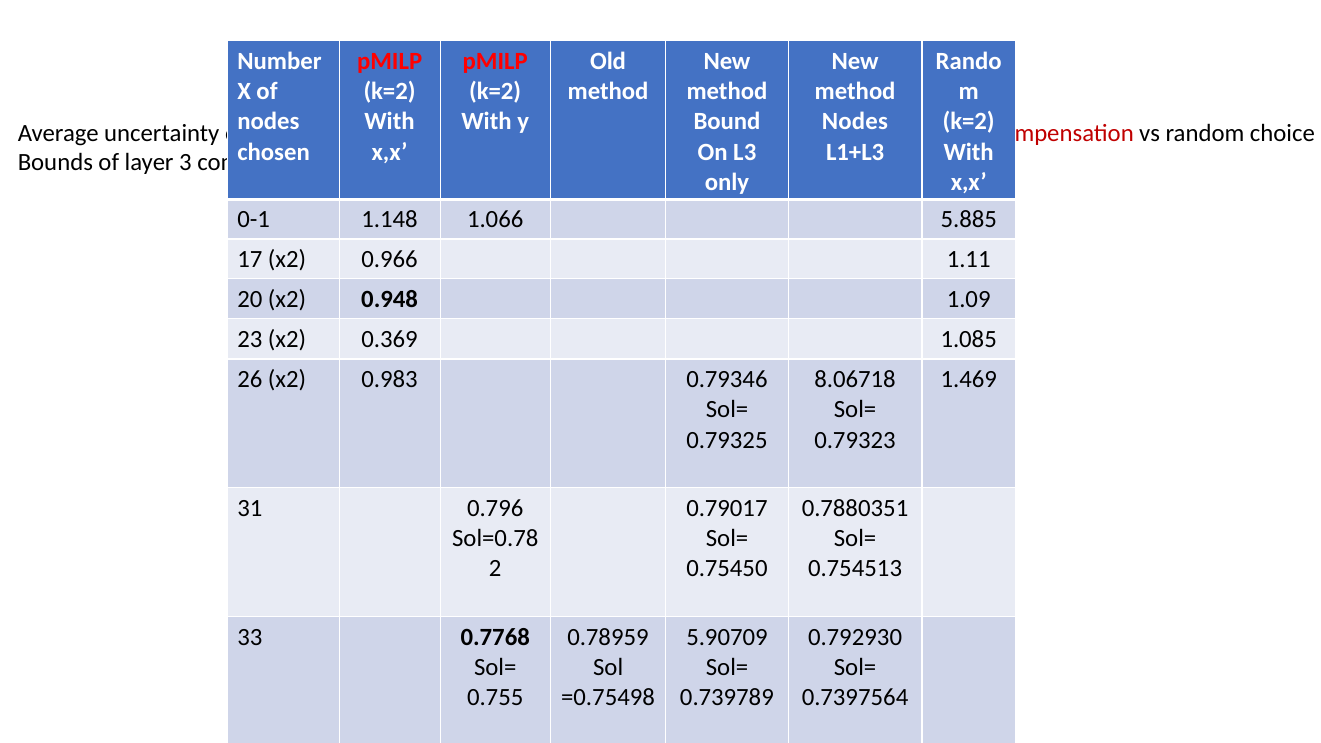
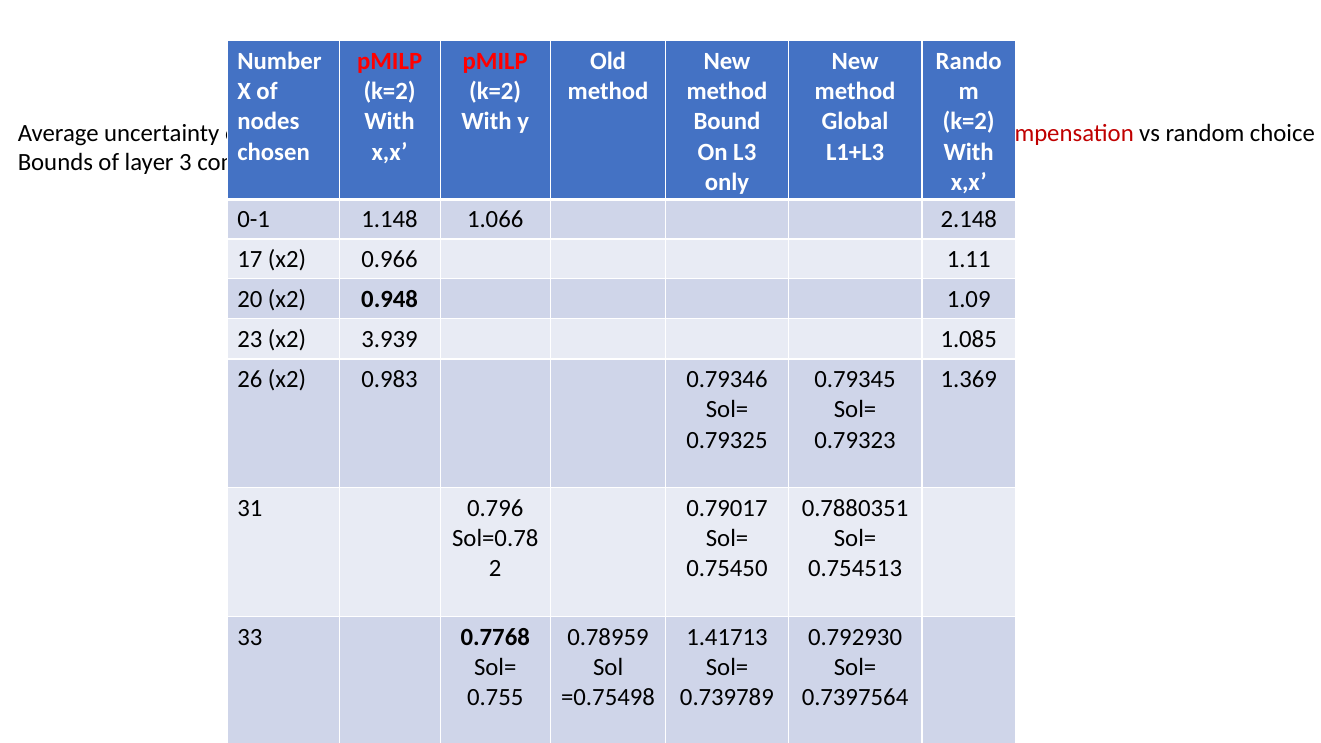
Nodes at (855, 122): Nodes -> Global
5.885: 5.885 -> 2.148
0.369: 0.369 -> 3.939
8.06718: 8.06718 -> 0.79345
1.469: 1.469 -> 1.369
5.90709: 5.90709 -> 1.41713
